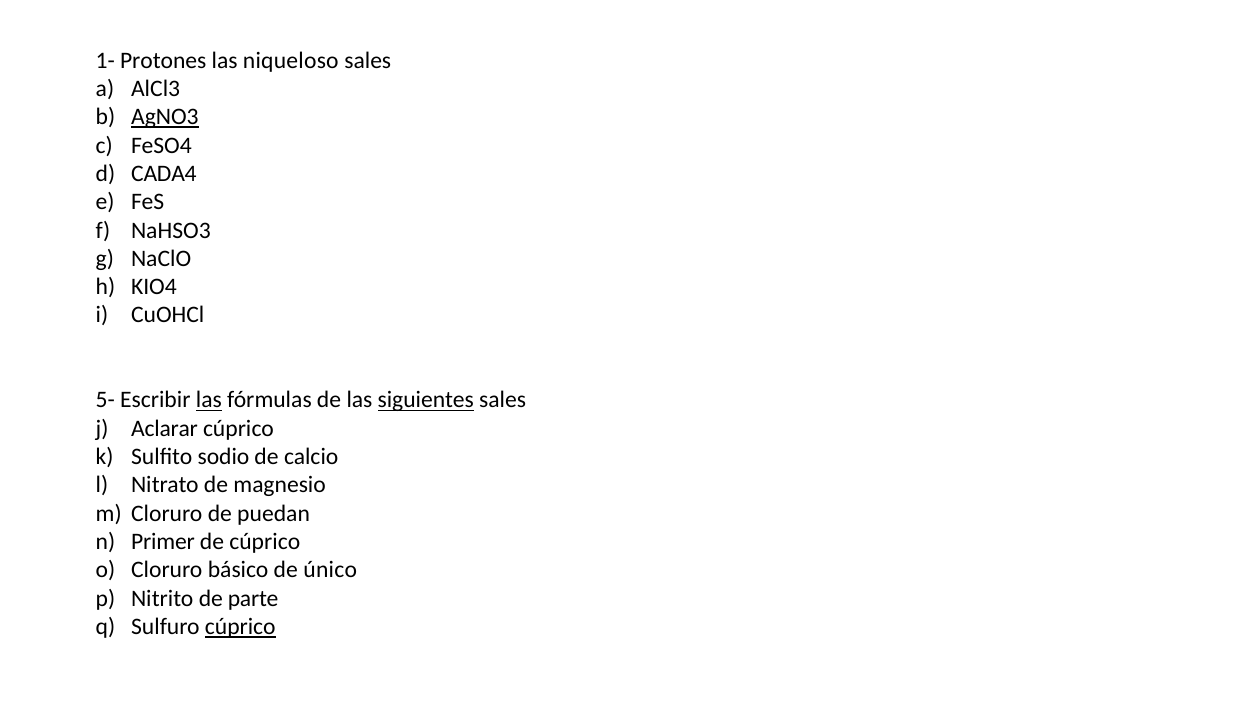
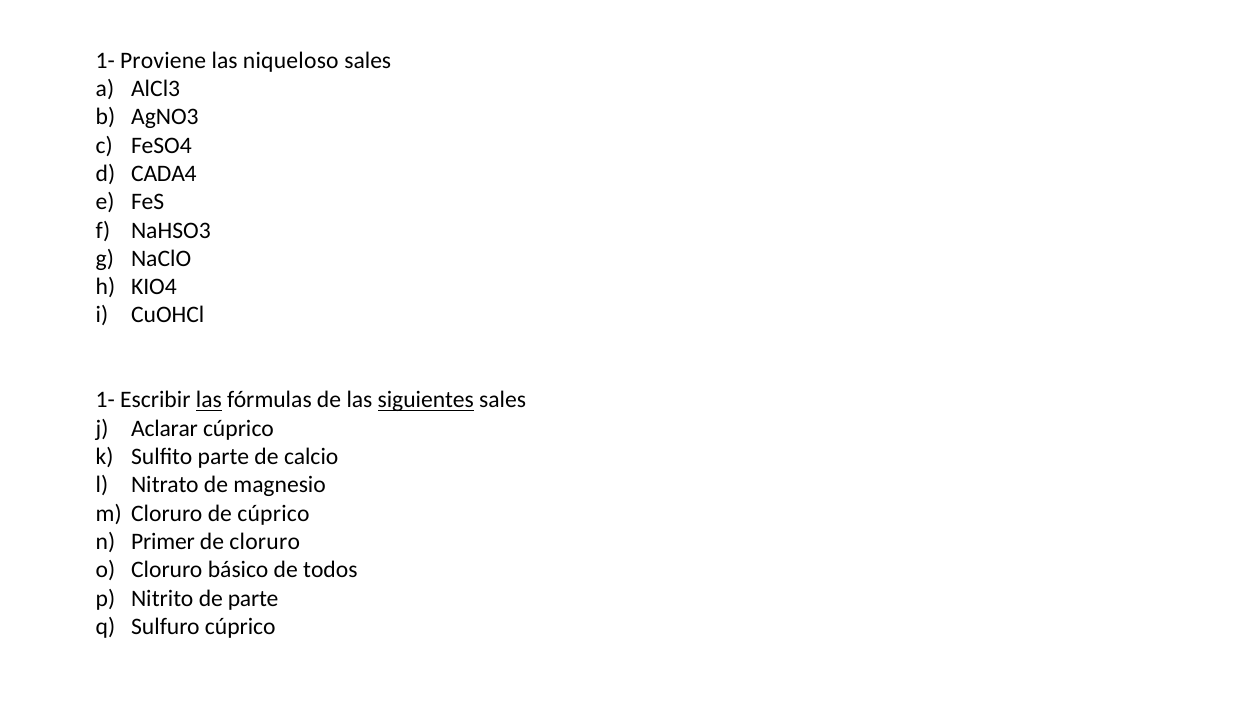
Protones: Protones -> Proviene
AgNO3 underline: present -> none
5- at (105, 401): 5- -> 1-
Sulfito sodio: sodio -> parte
de puedan: puedan -> cúprico
de cúprico: cúprico -> cloruro
único: único -> todos
cúprico at (240, 627) underline: present -> none
